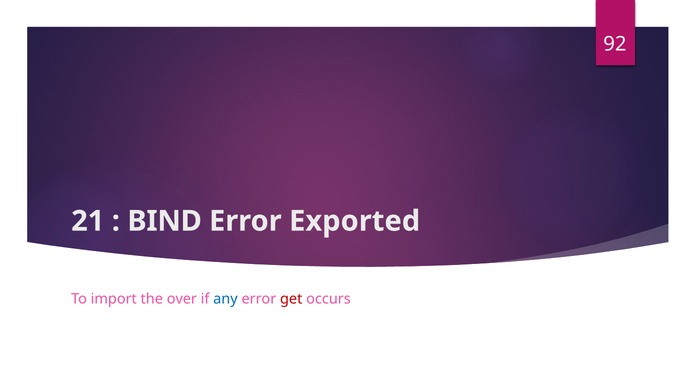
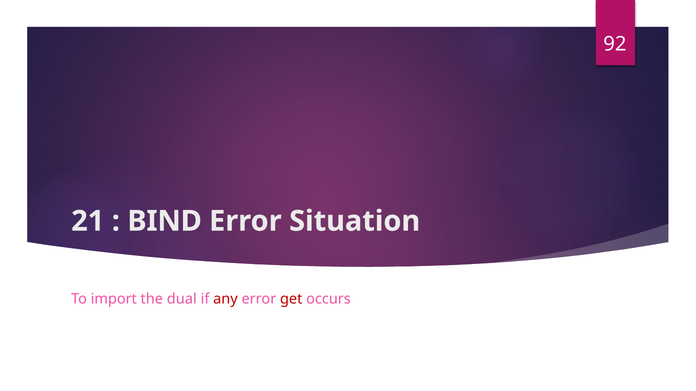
Exported: Exported -> Situation
over: over -> dual
any colour: blue -> red
